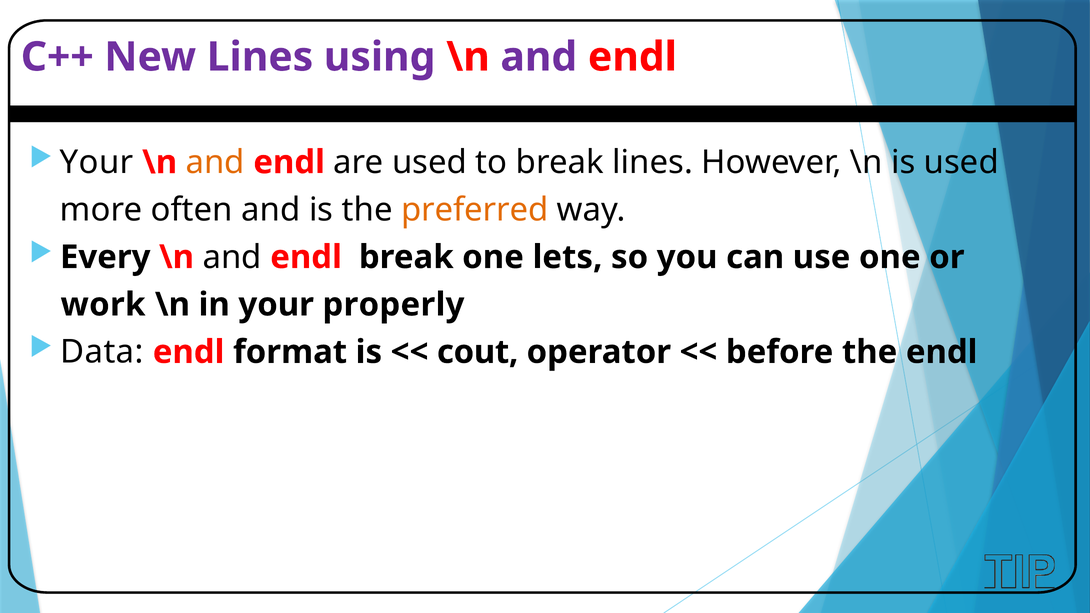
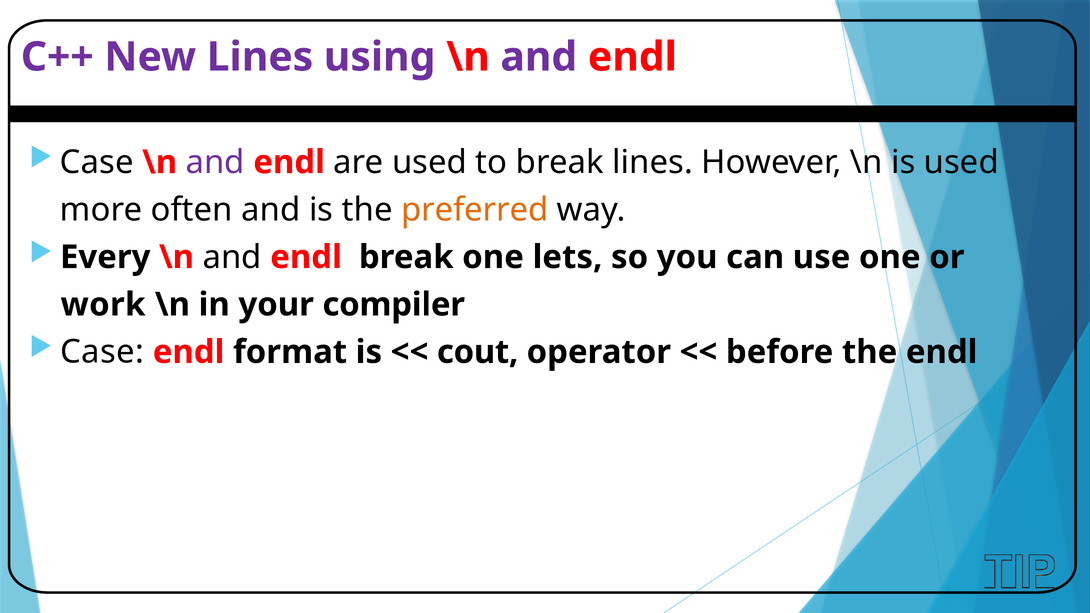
Your at (97, 162): Your -> Case
and at (215, 162) colour: orange -> purple
properly: properly -> compiler
Data at (102, 352): Data -> Case
